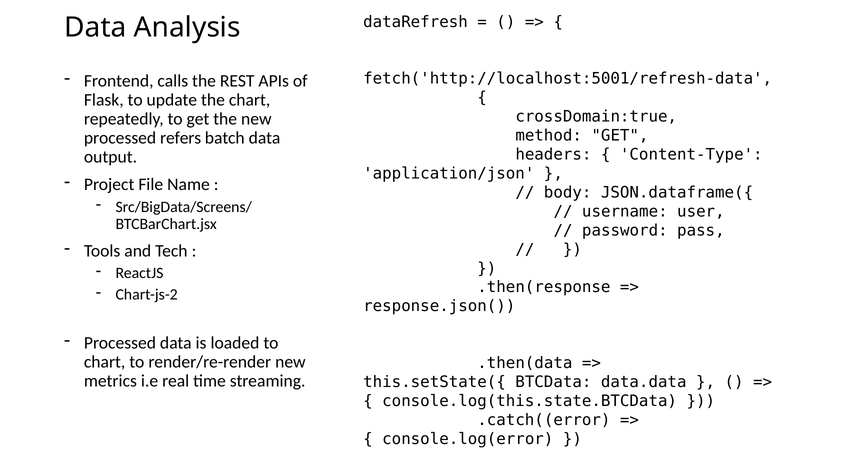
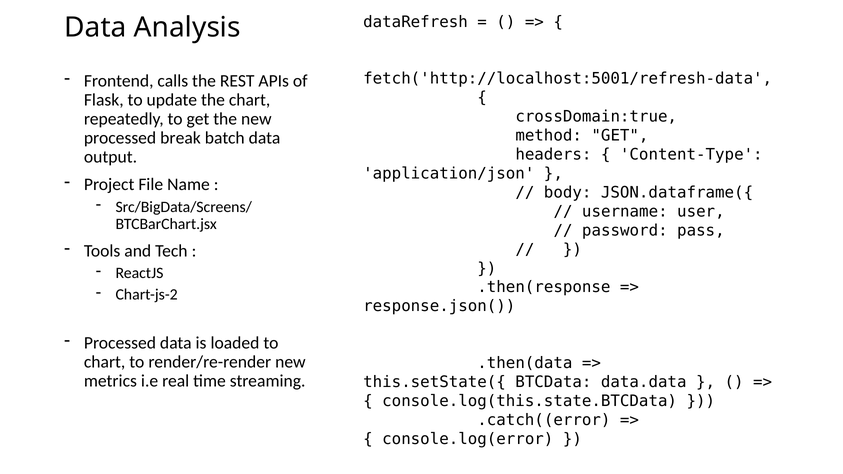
refers: refers -> break
